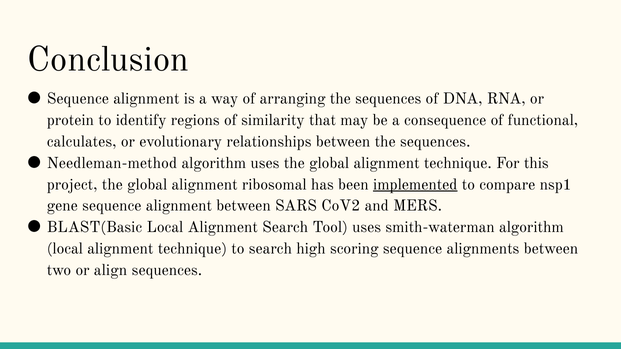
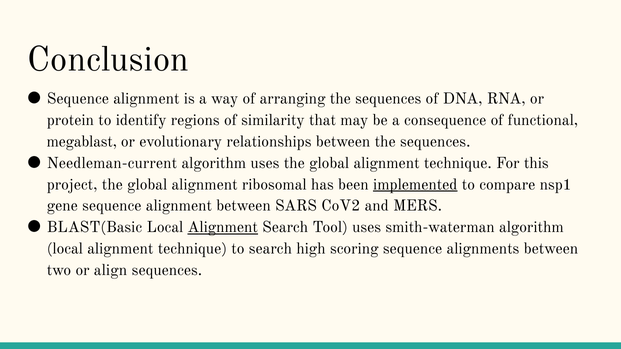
calculates: calculates -> megablast
Needleman-method: Needleman-method -> Needleman-current
Alignment at (223, 227) underline: none -> present
